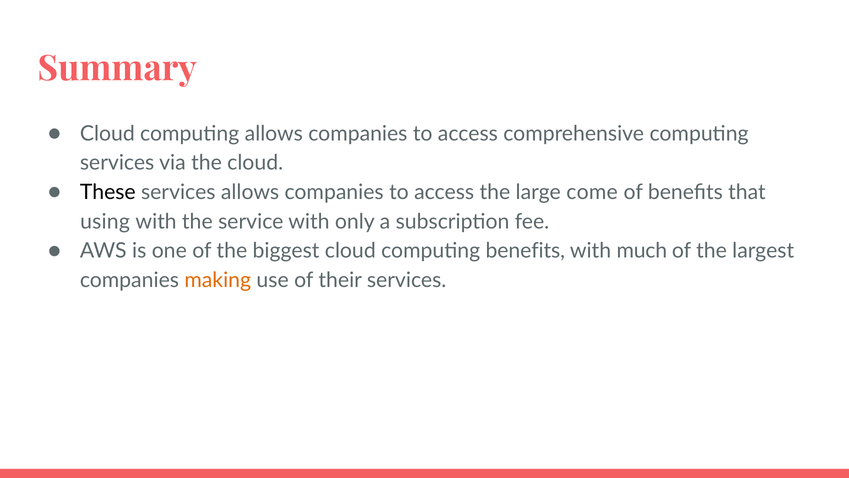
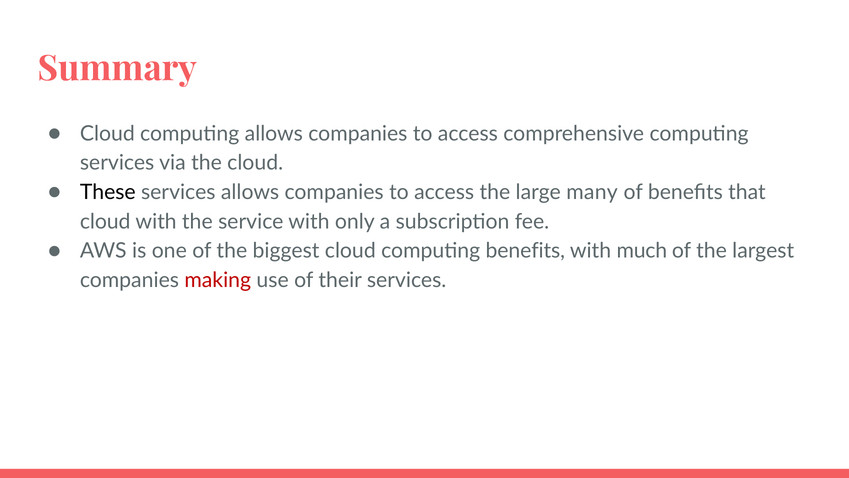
come: come -> many
using at (105, 221): using -> cloud
making colour: orange -> red
